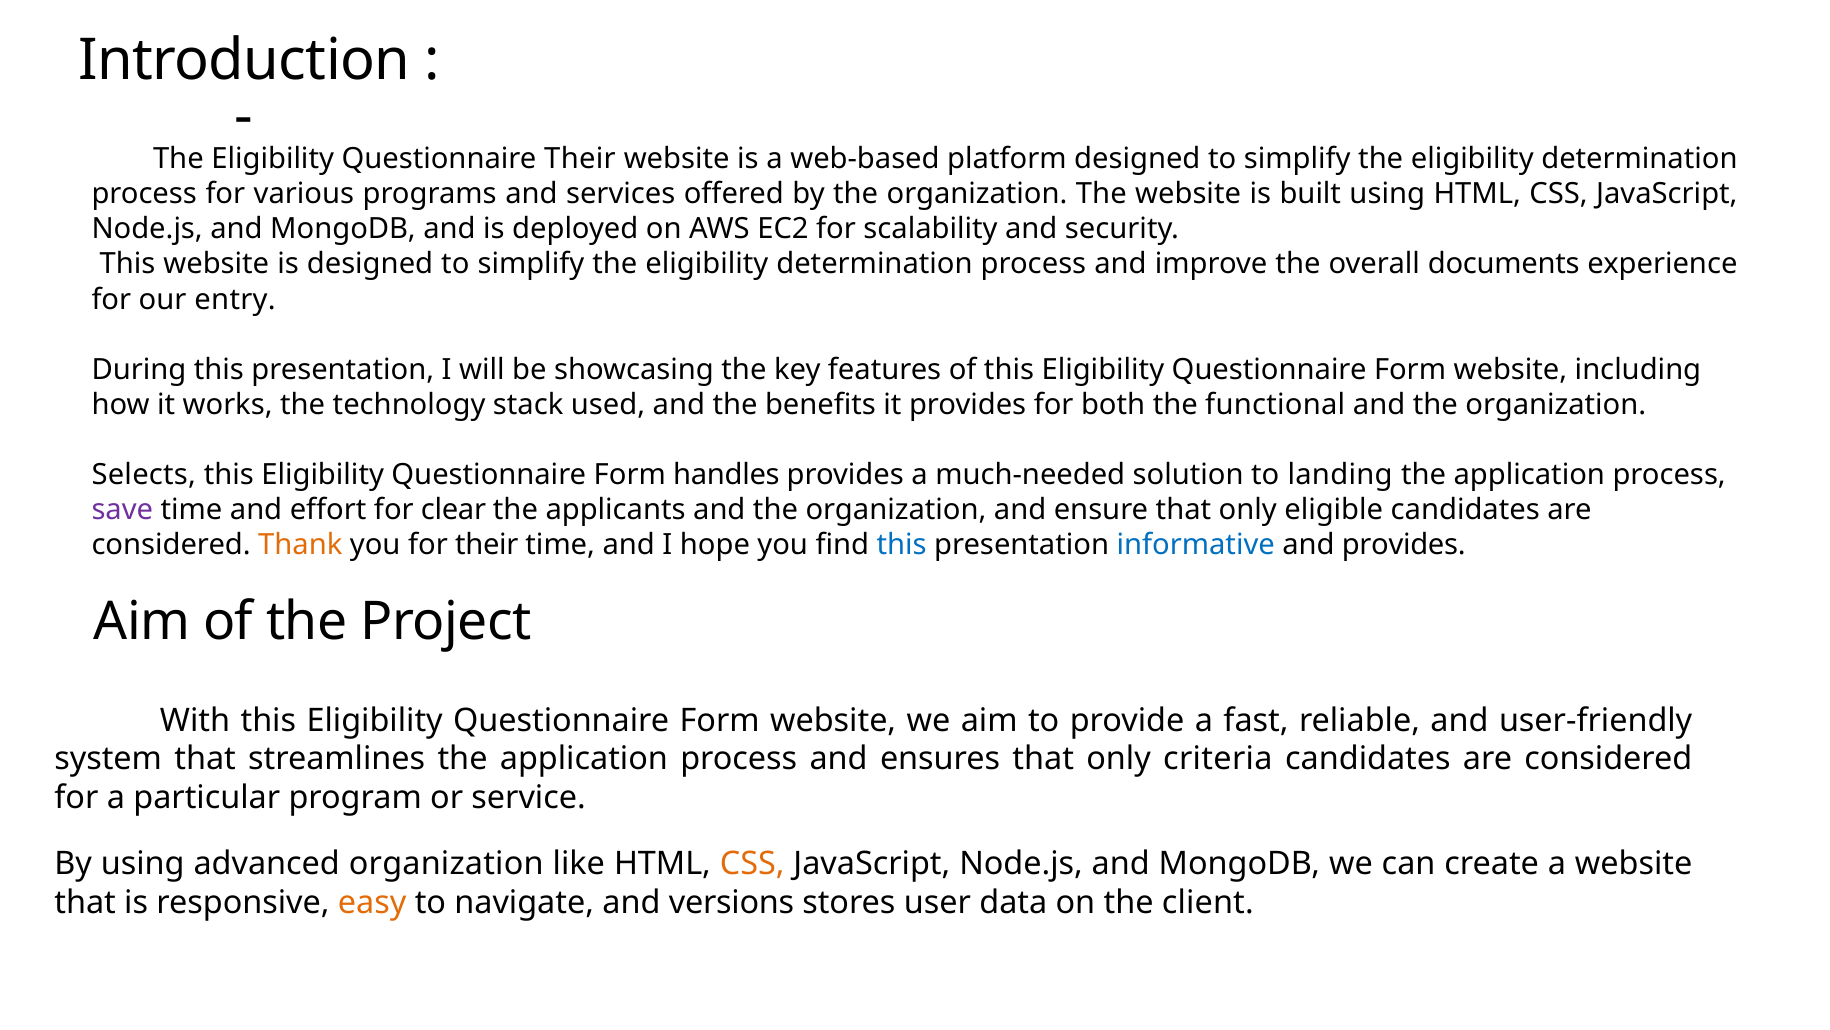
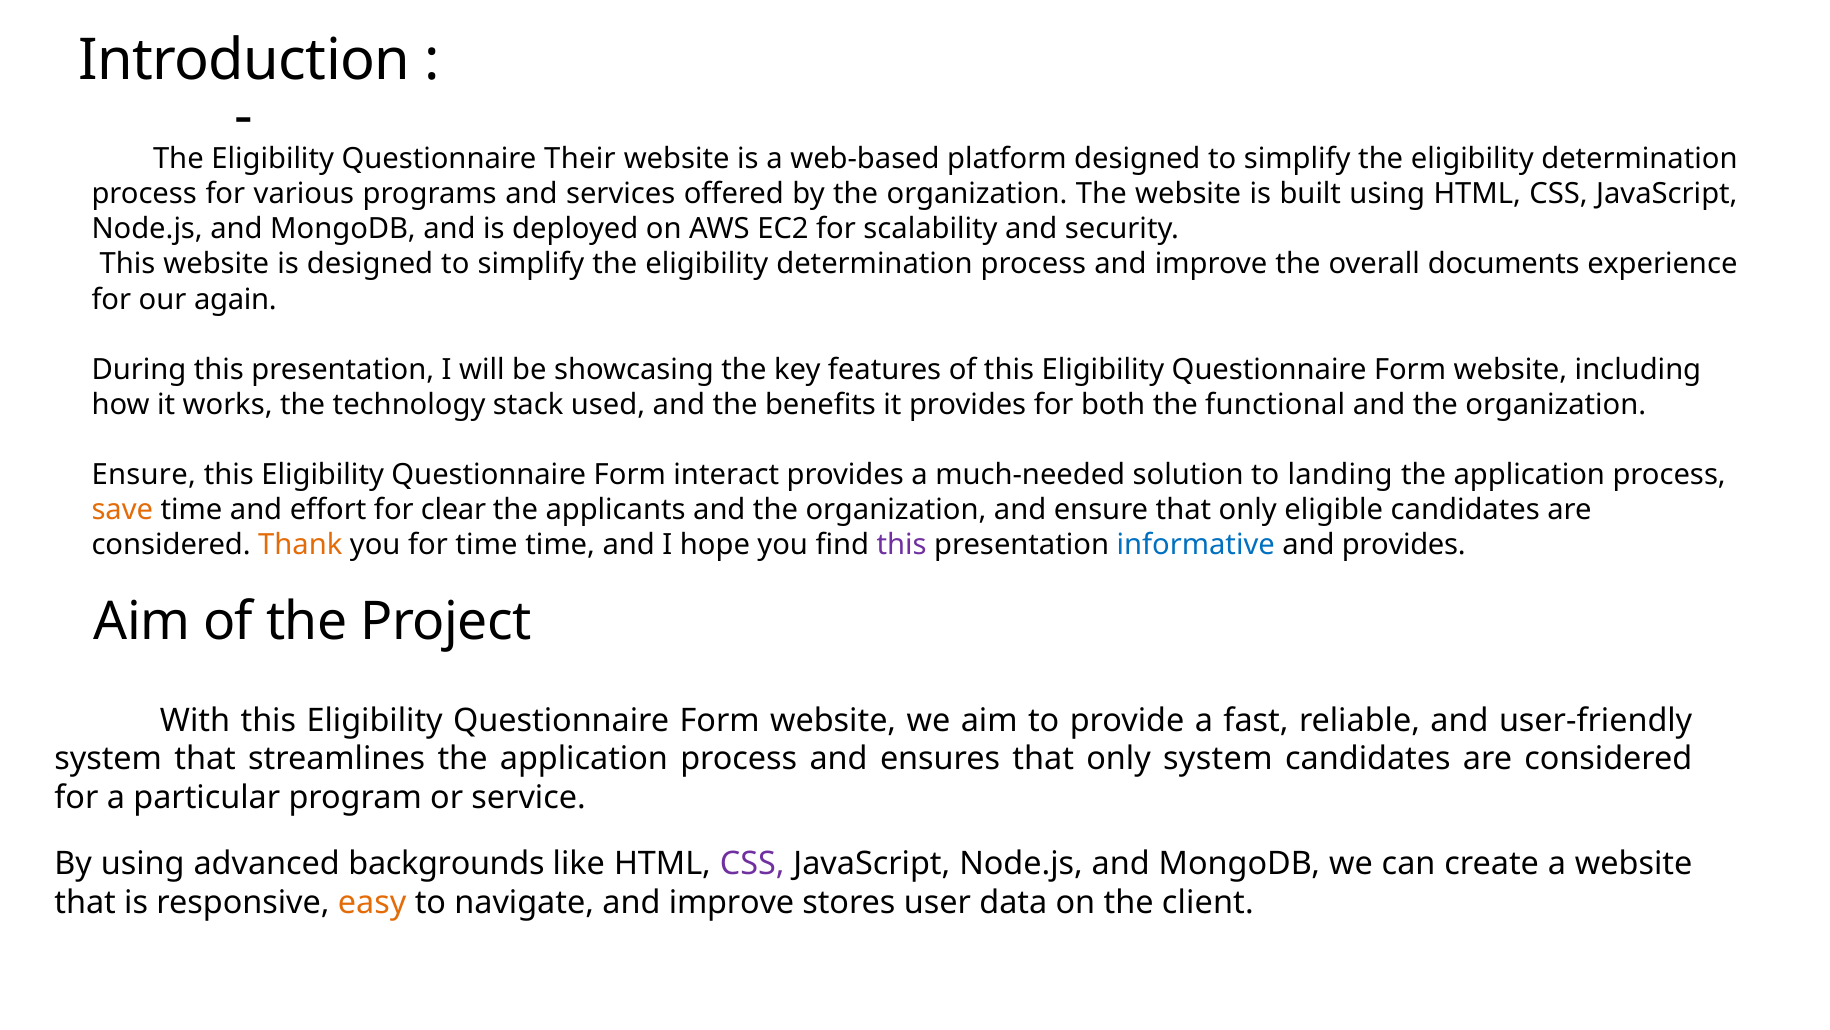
entry: entry -> again
Selects at (144, 474): Selects -> Ensure
handles: handles -> interact
save colour: purple -> orange
for their: their -> time
this at (902, 544) colour: blue -> purple
only criteria: criteria -> system
advanced organization: organization -> backgrounds
CSS at (752, 864) colour: orange -> purple
navigate and versions: versions -> improve
